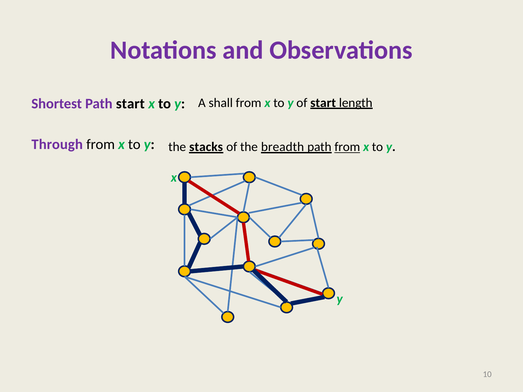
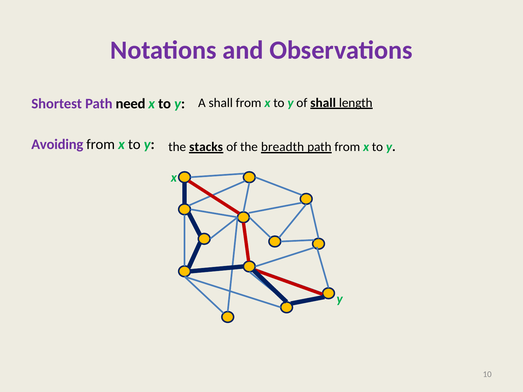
of start: start -> shall
Path start: start -> need
Through: Through -> Avoiding
from at (347, 147) underline: present -> none
